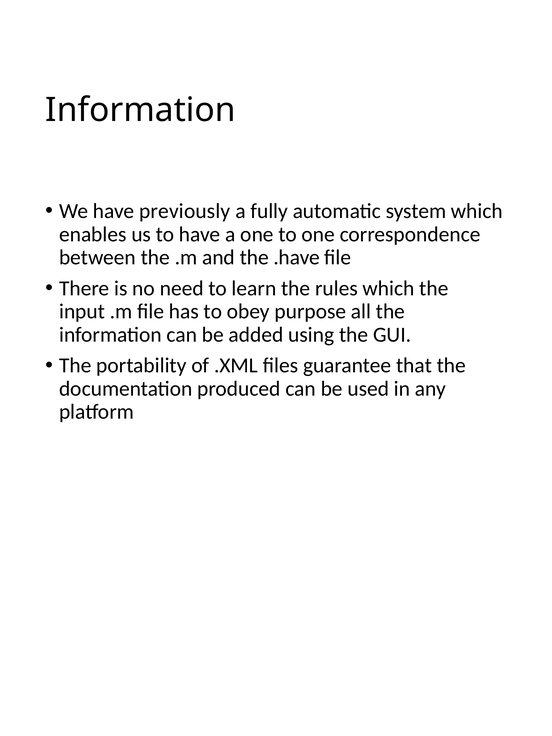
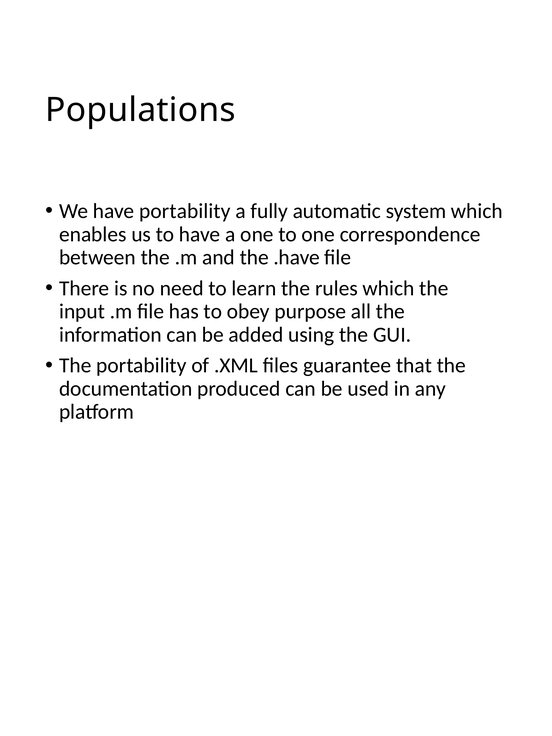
Information at (141, 110): Information -> Populations
have previously: previously -> portability
